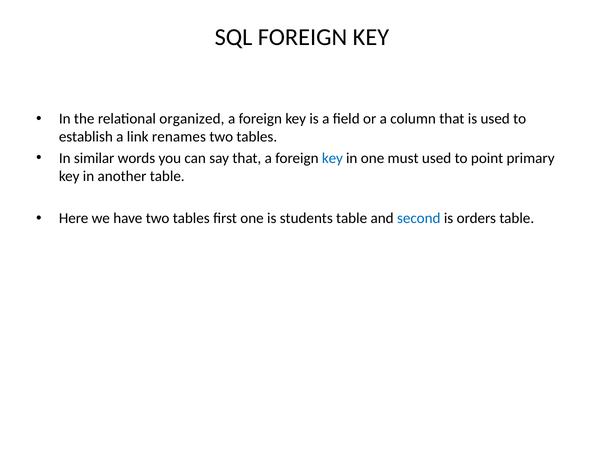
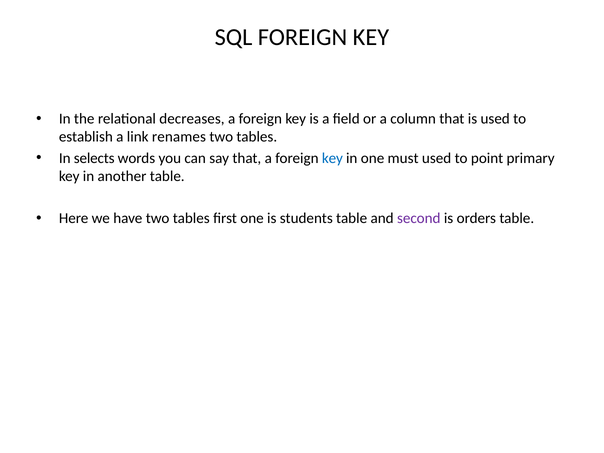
organized: organized -> decreases
similar: similar -> selects
second colour: blue -> purple
